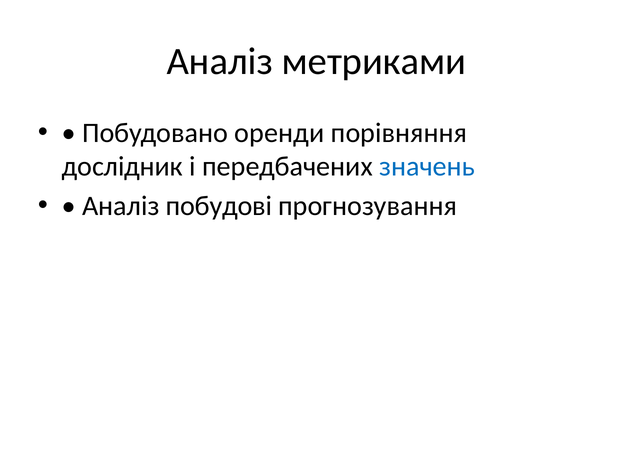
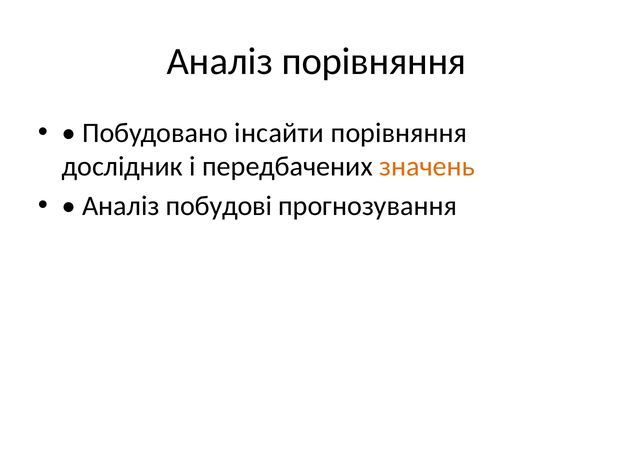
Аналіз метриками: метриками -> порівняння
оренди: оренди -> інсайти
значень colour: blue -> orange
